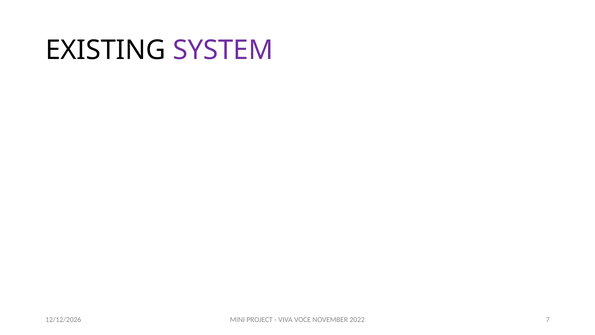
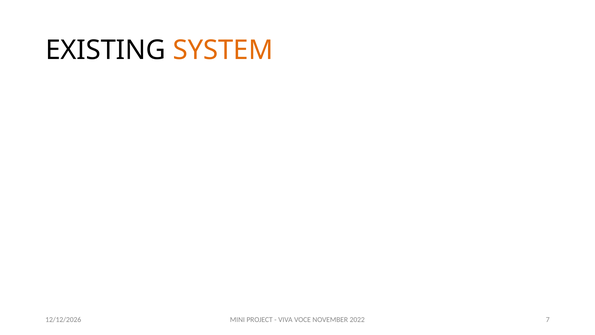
SYSTEM colour: purple -> orange
